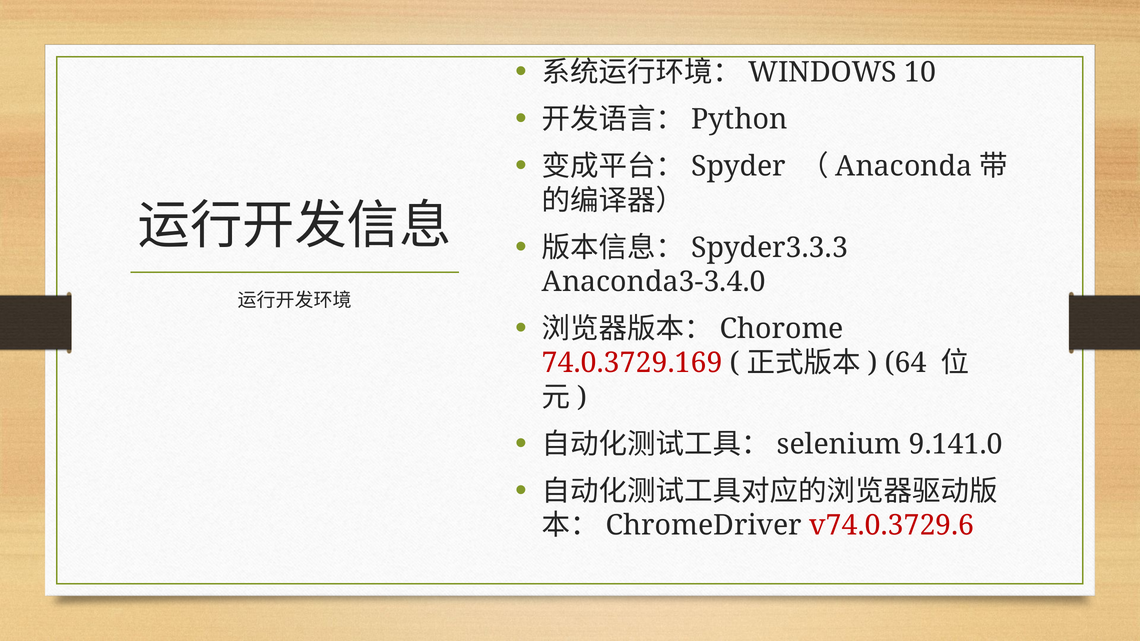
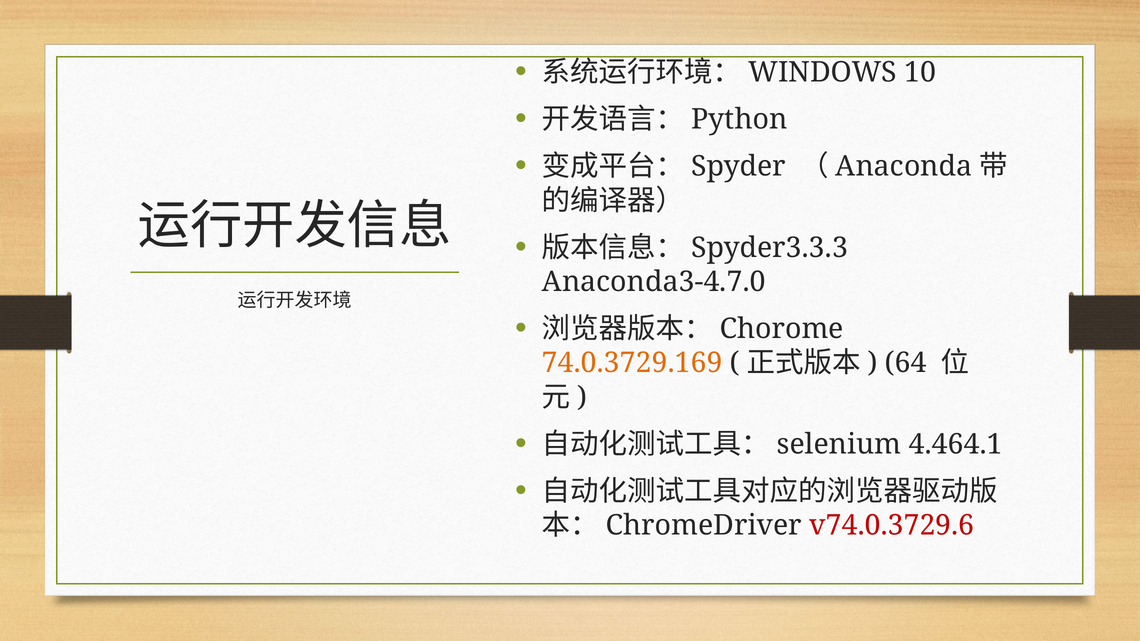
Anaconda3-3.4.0: Anaconda3-3.4.0 -> Anaconda3-4.7.0
74.0.3729.169 colour: red -> orange
9.141.0: 9.141.0 -> 4.464.1
